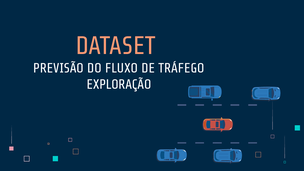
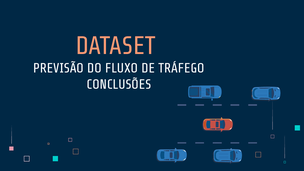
EXPLORAÇÃO: EXPLORAÇÃO -> CONCLUSÕES
